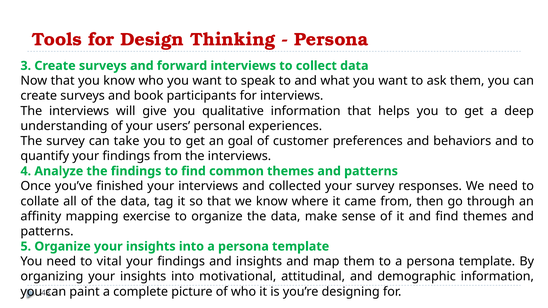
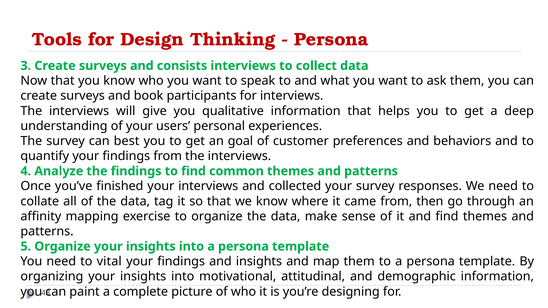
forward: forward -> consists
take: take -> best
